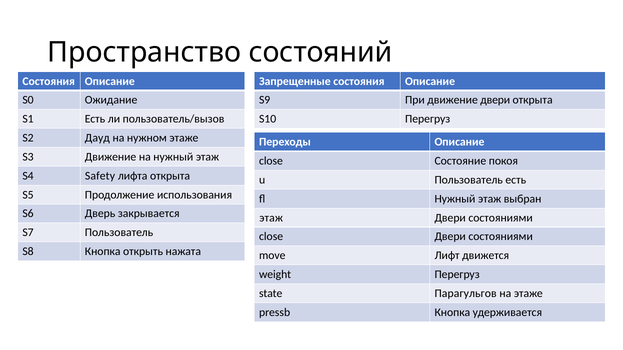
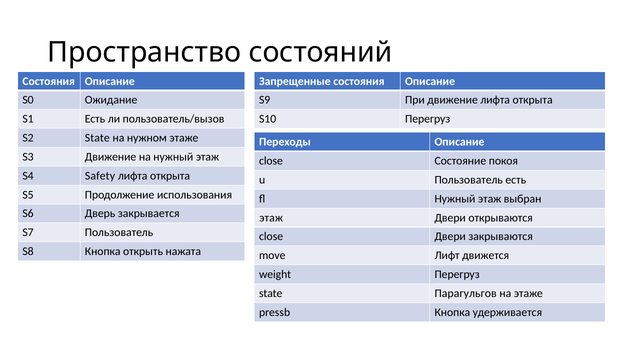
движение двери: двери -> лифта
S2 Дауд: Дауд -> State
состояниями at (501, 218): состояниями -> открываются
close Двери состояниями: состояниями -> закрываются
